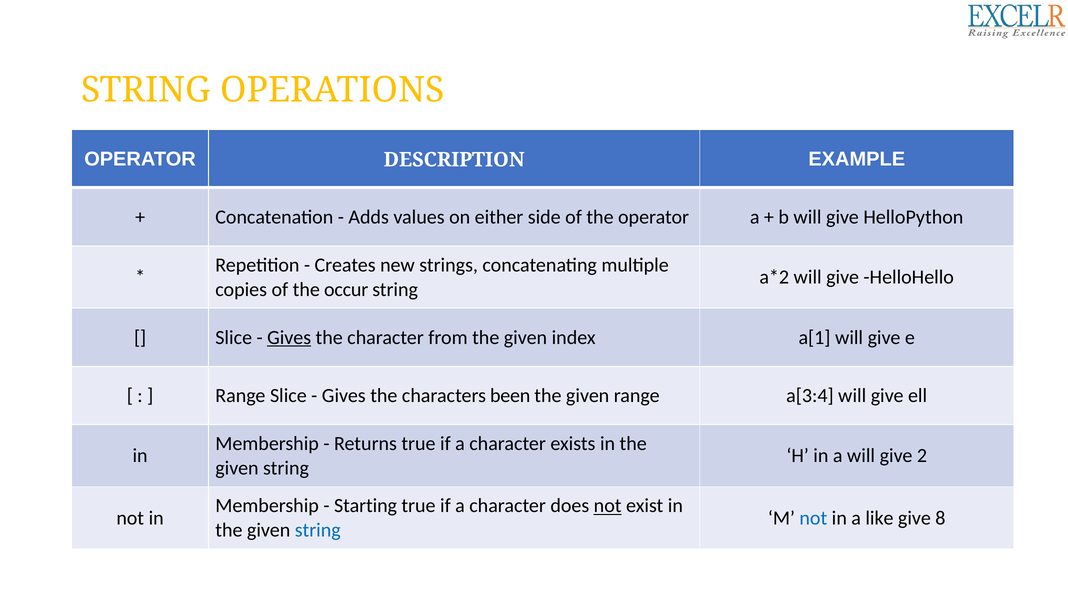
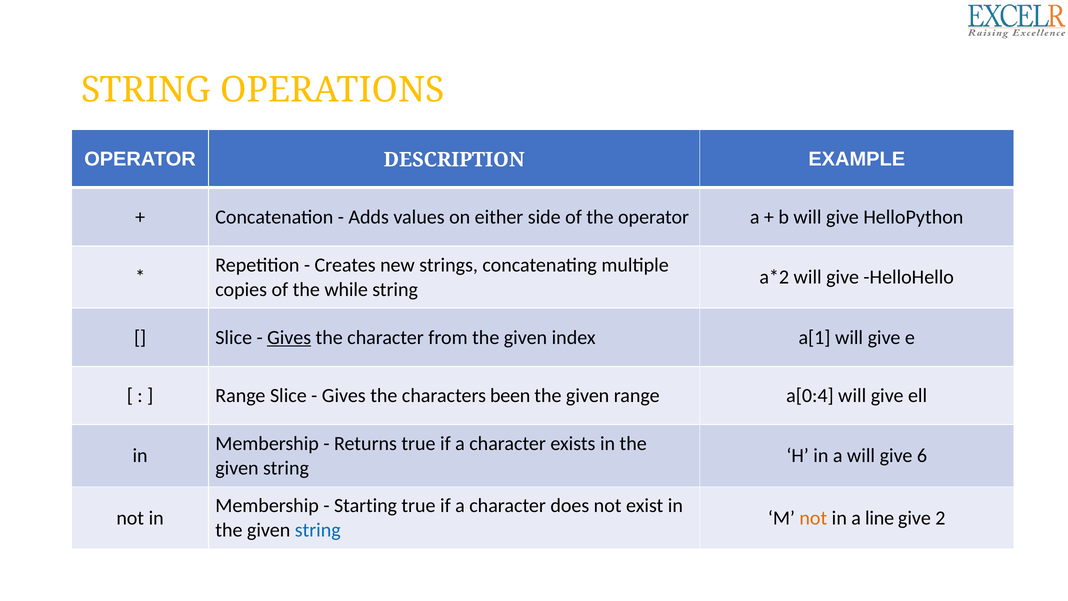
occur: occur -> while
a[3:4: a[3:4 -> a[0:4
2: 2 -> 6
not at (608, 506) underline: present -> none
not at (813, 518) colour: blue -> orange
like: like -> line
8: 8 -> 2
